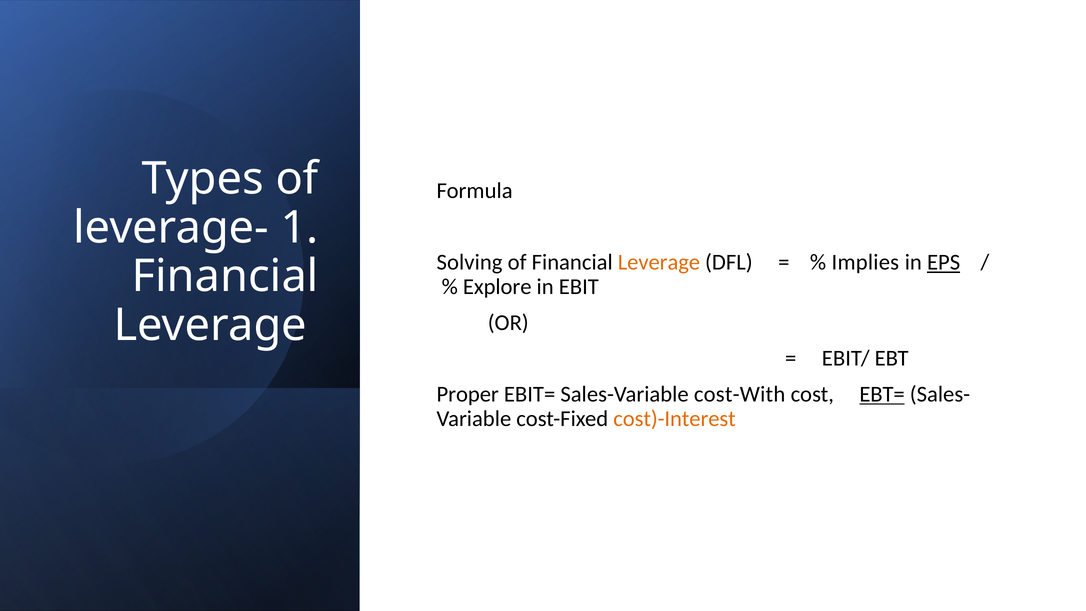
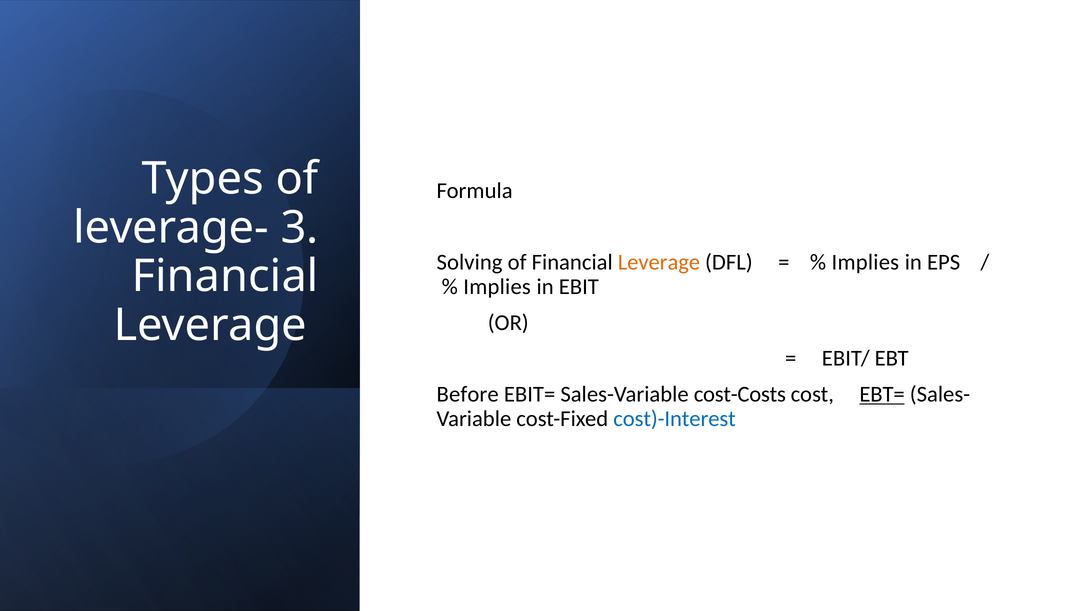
1: 1 -> 3
EPS underline: present -> none
Explore at (497, 287): Explore -> Implies
Proper: Proper -> Before
cost-With: cost-With -> cost-Costs
cost)-Interest colour: orange -> blue
